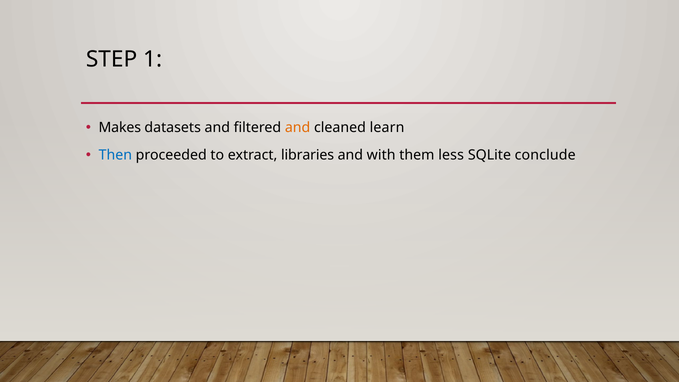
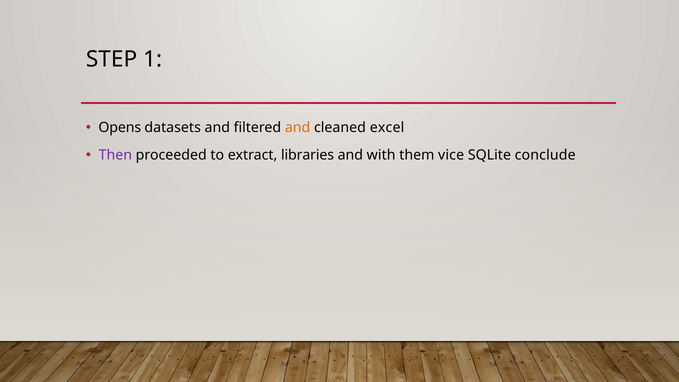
Makes: Makes -> Opens
learn: learn -> excel
Then colour: blue -> purple
less: less -> vice
